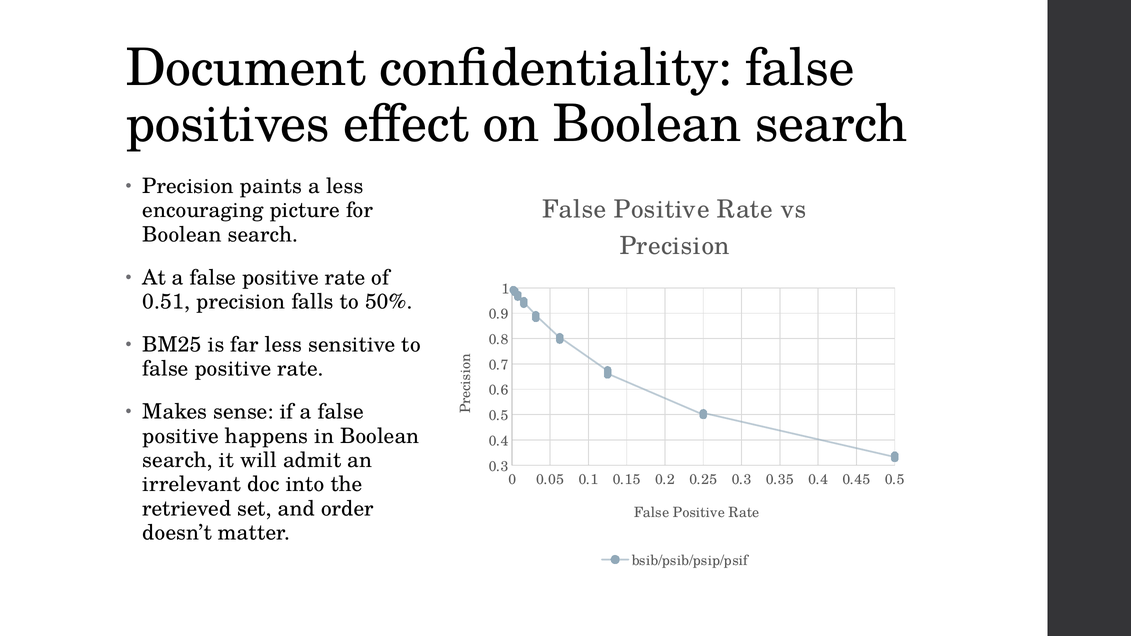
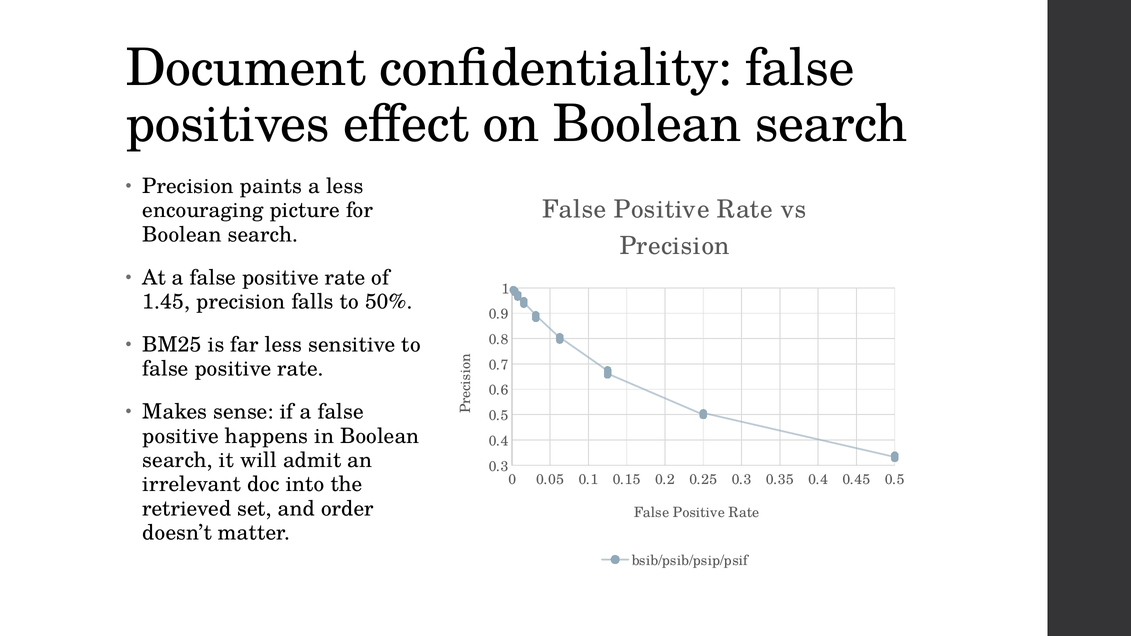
0.51: 0.51 -> 1.45
